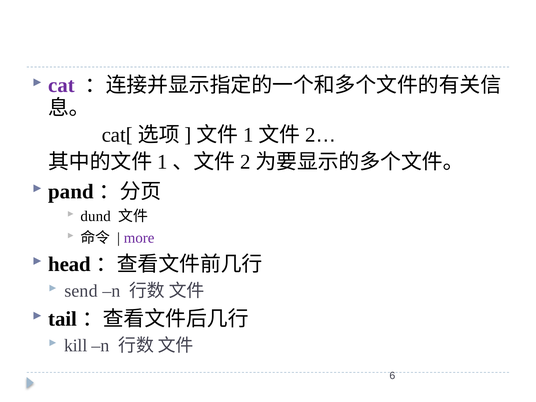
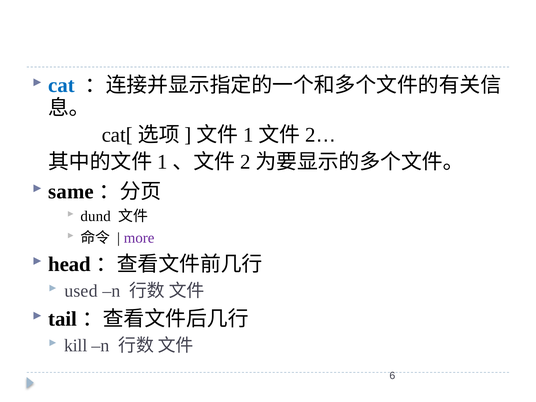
cat colour: purple -> blue
pand: pand -> same
send: send -> used
